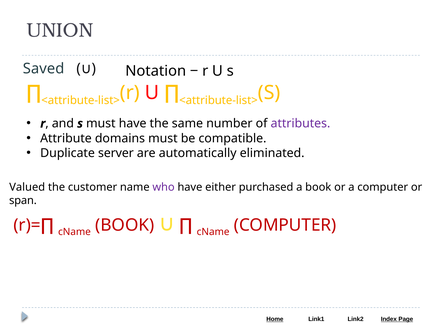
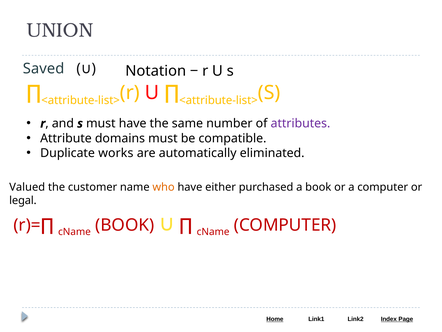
server: server -> works
who colour: purple -> orange
span: span -> legal
